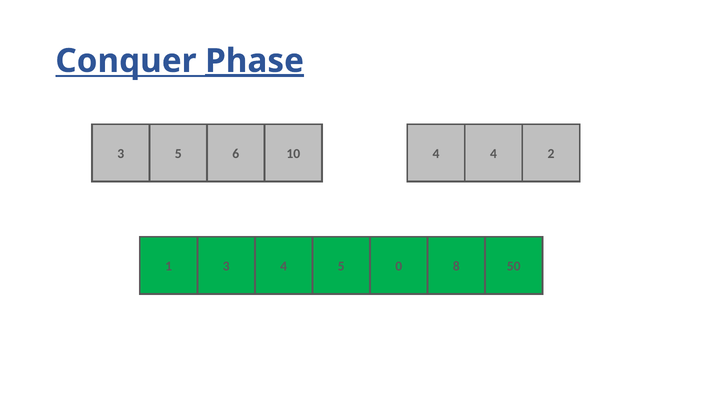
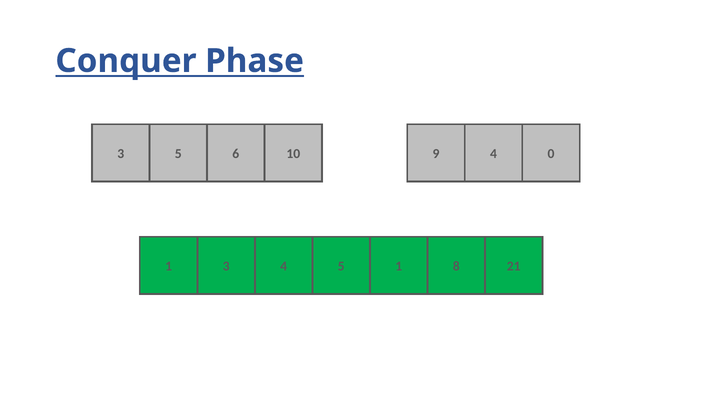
Phase underline: present -> none
10 4: 4 -> 9
2: 2 -> 0
5 0: 0 -> 1
50: 50 -> 21
